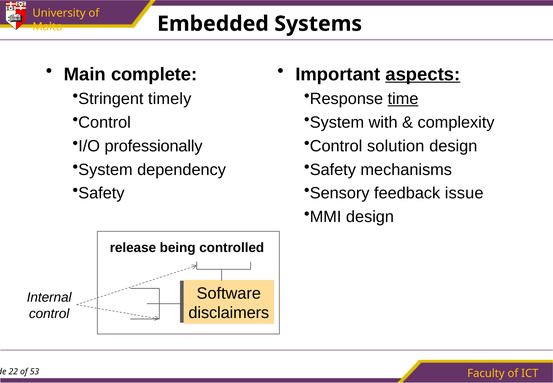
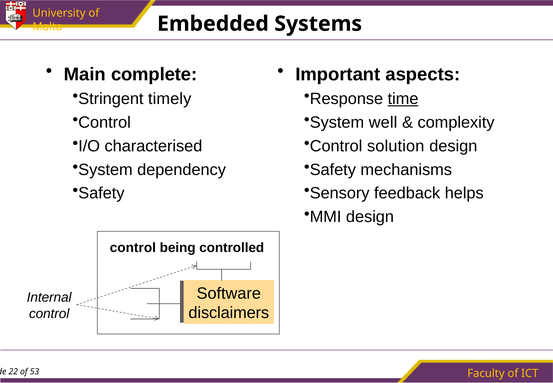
aspects underline: present -> none
with: with -> well
professionally: professionally -> characterised
issue: issue -> helps
release at (133, 248): release -> control
